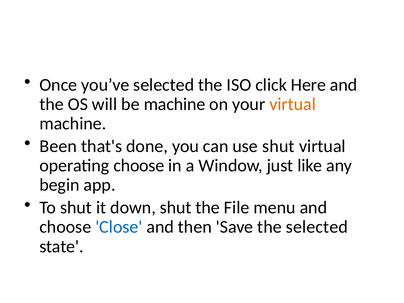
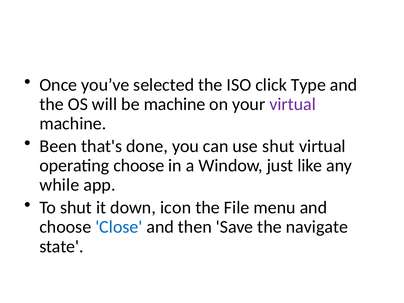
Here: Here -> Type
virtual at (293, 104) colour: orange -> purple
begin: begin -> while
down shut: shut -> icon
the selected: selected -> navigate
